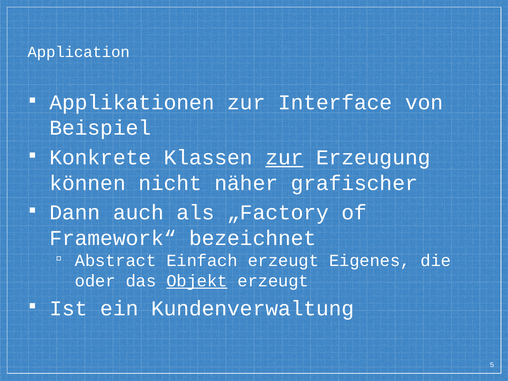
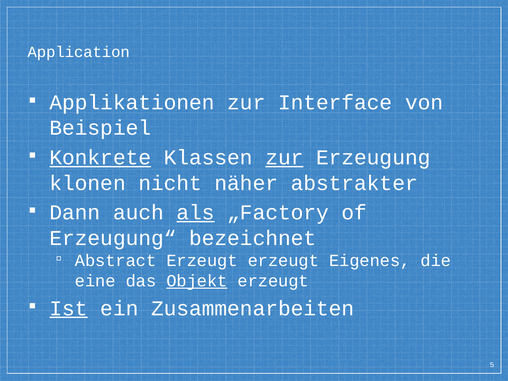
Konkrete underline: none -> present
können: können -> klonen
grafischer: grafischer -> abstrakter
als underline: none -> present
Framework“: Framework“ -> Erzeugung“
Abstract Einfach: Einfach -> Erzeugt
oder: oder -> eine
Ist underline: none -> present
Kundenverwaltung: Kundenverwaltung -> Zusammenarbeiten
